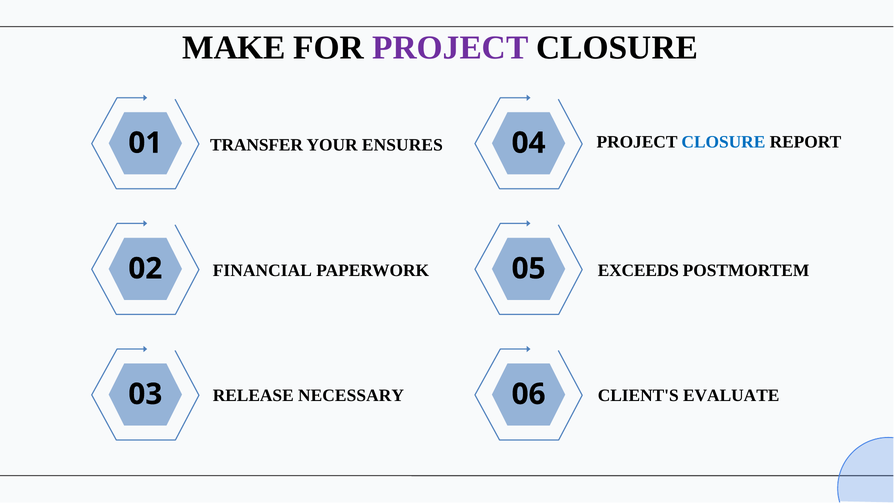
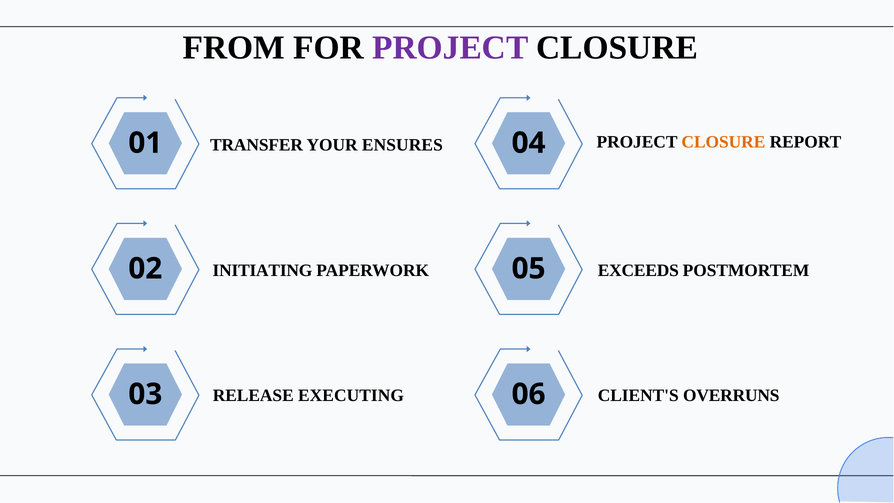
MAKE: MAKE -> FROM
CLOSURE at (723, 142) colour: blue -> orange
FINANCIAL: FINANCIAL -> INITIATING
NECESSARY: NECESSARY -> EXECUTING
EVALUATE: EVALUATE -> OVERRUNS
